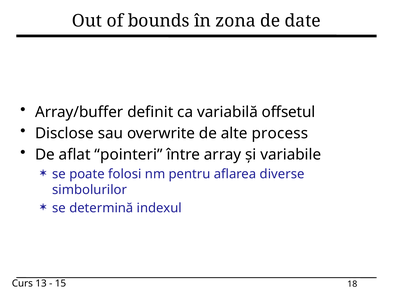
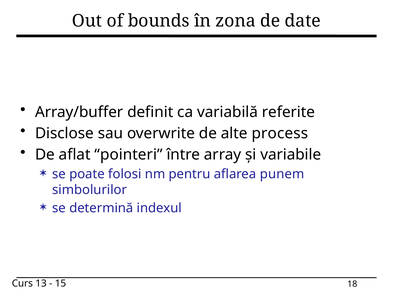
offsetul: offsetul -> referite
diverse: diverse -> punem
